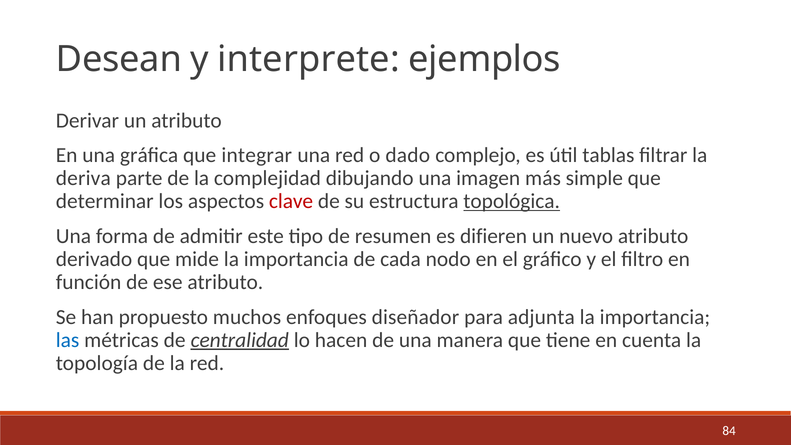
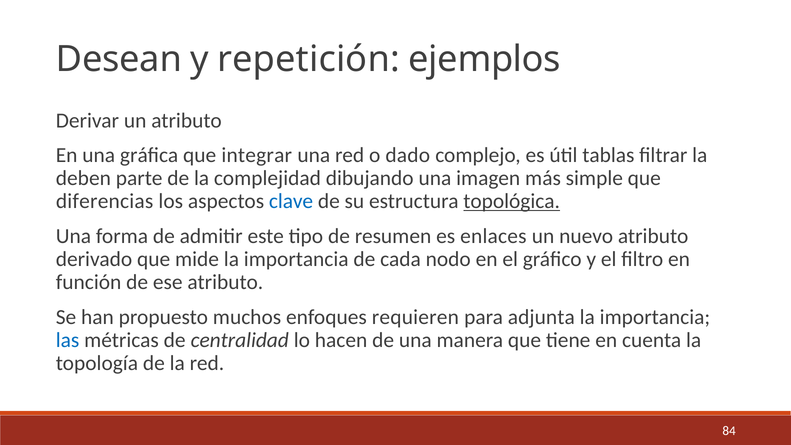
interprete: interprete -> repetición
deriva: deriva -> deben
determinar: determinar -> diferencias
clave colour: red -> blue
difieren: difieren -> enlaces
diseñador: diseñador -> requieren
centralidad underline: present -> none
